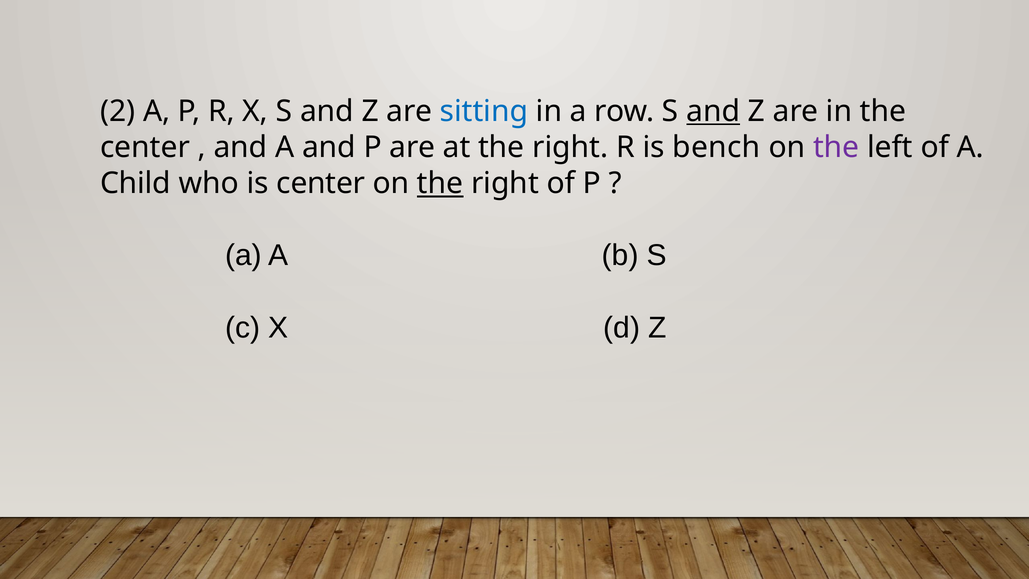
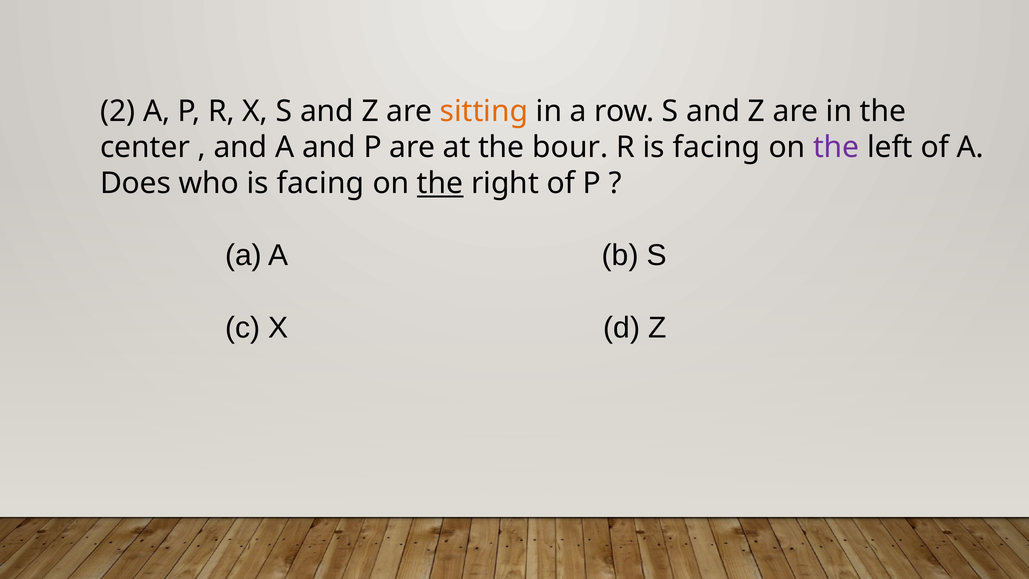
sitting colour: blue -> orange
and at (713, 111) underline: present -> none
at the right: right -> bour
R is bench: bench -> facing
Child: Child -> Does
who is center: center -> facing
